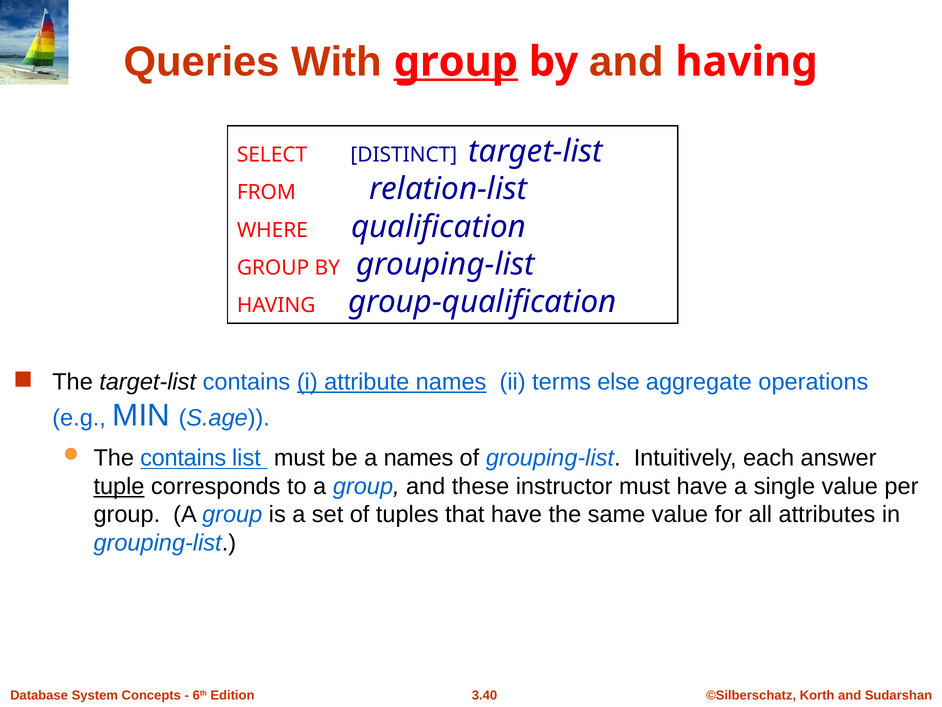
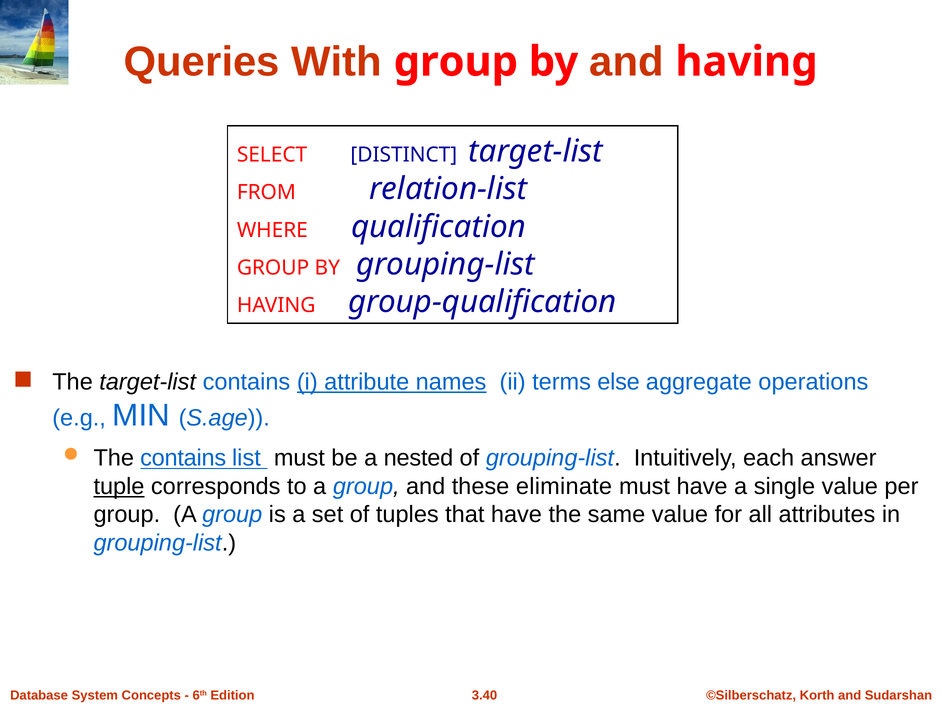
group at (456, 62) underline: present -> none
a names: names -> nested
instructor: instructor -> eliminate
